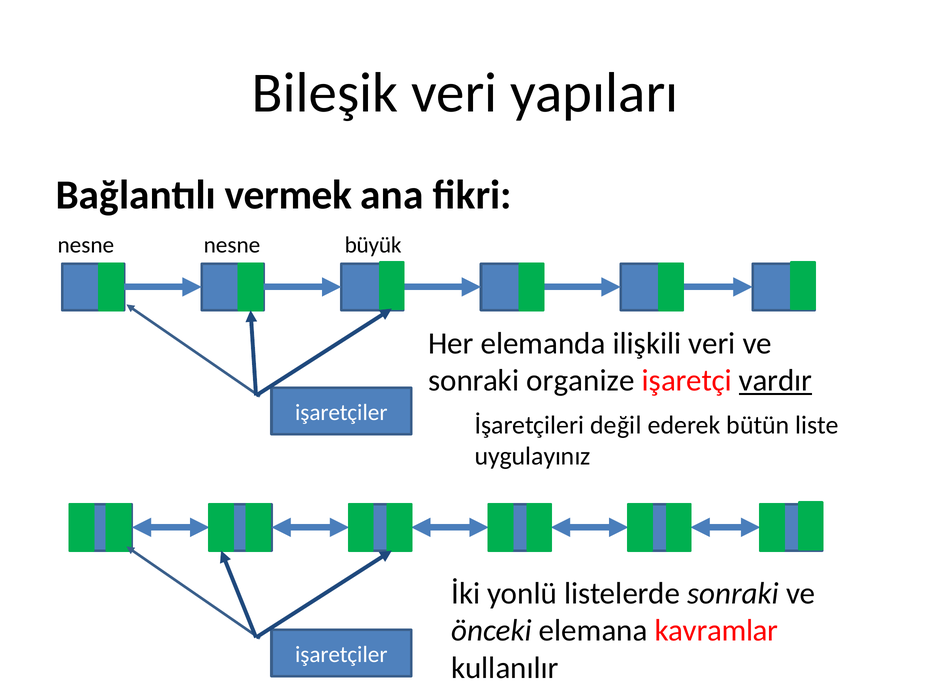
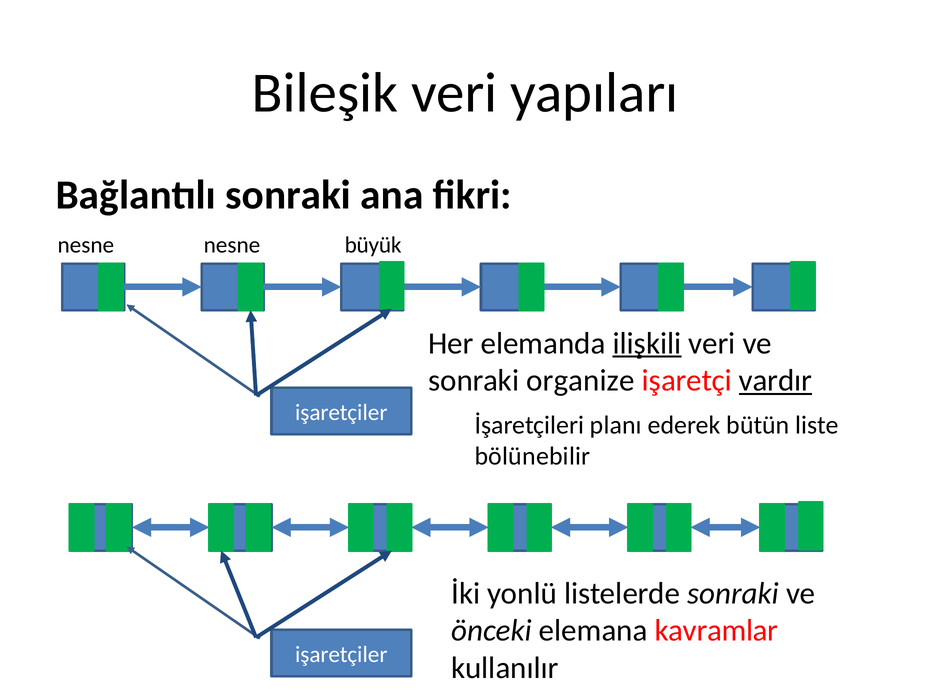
Bağlantılı vermek: vermek -> sonraki
ilişkili underline: none -> present
değil: değil -> planı
uygulayınız: uygulayınız -> bölünebilir
